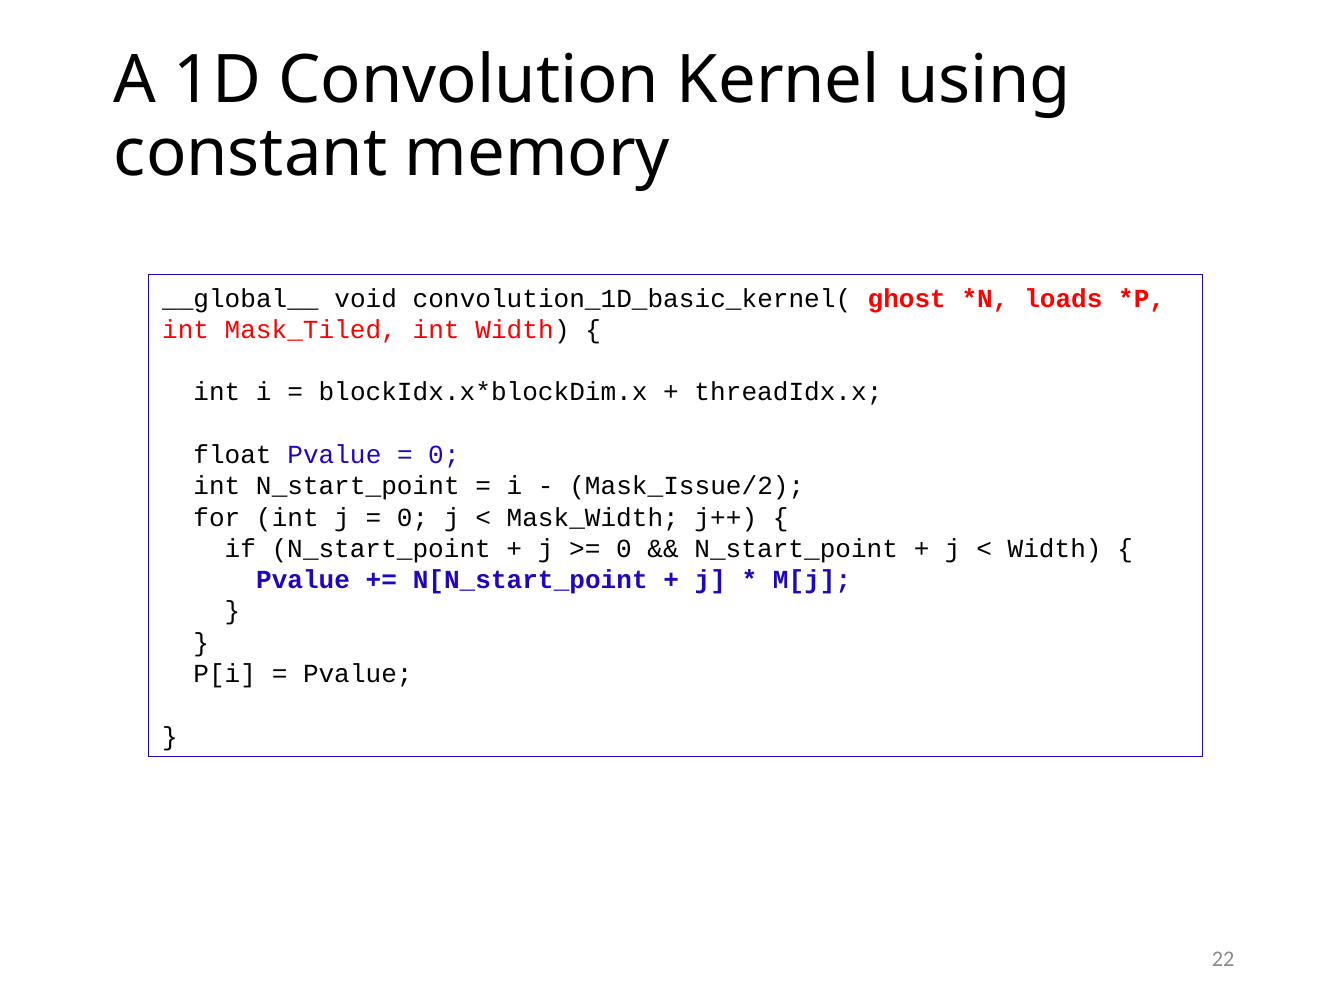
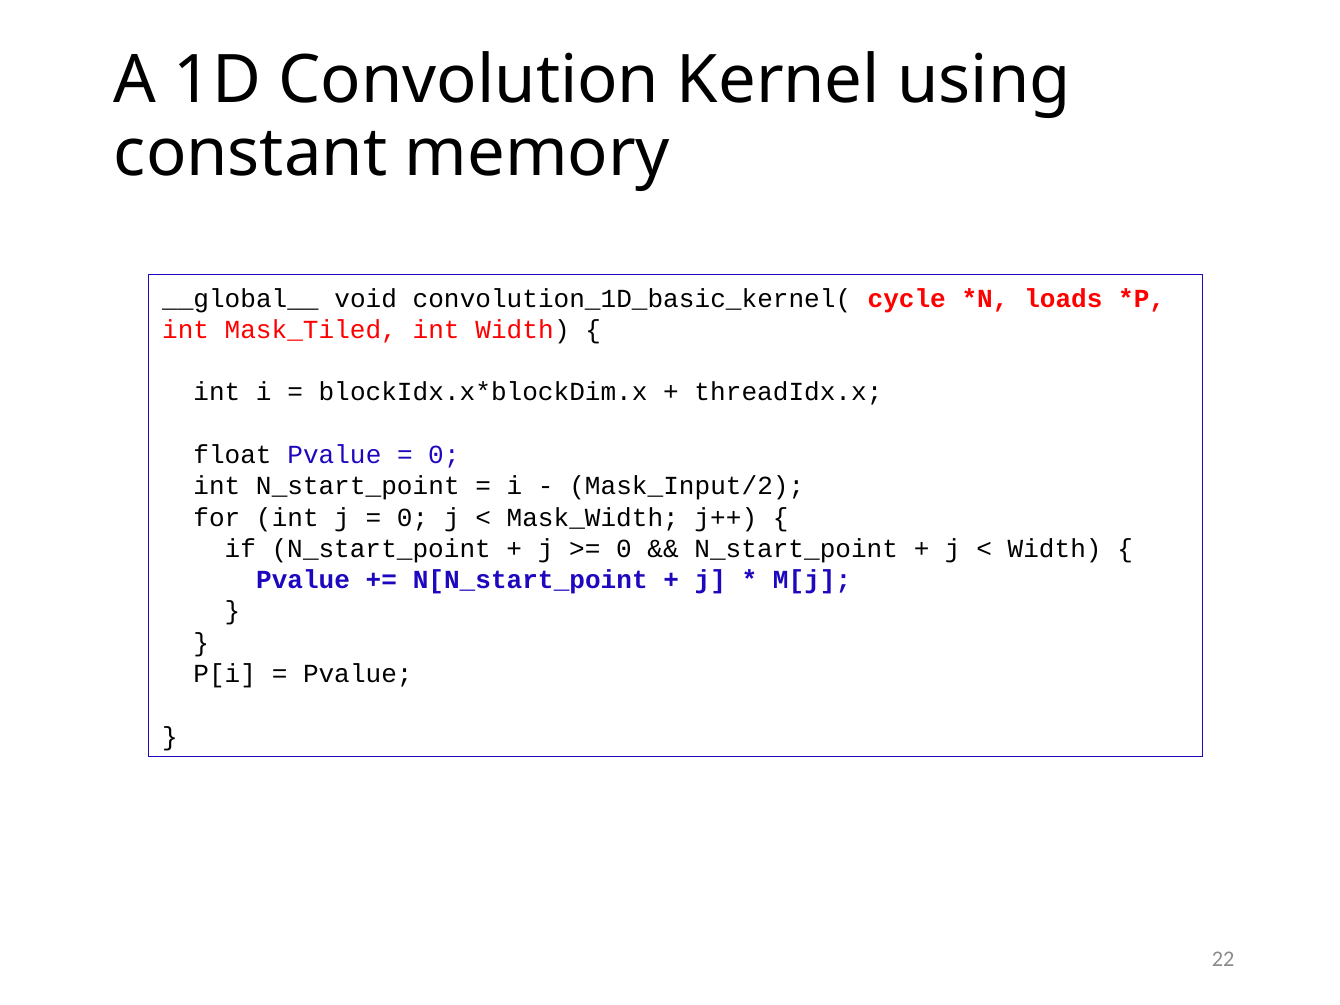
ghost: ghost -> cycle
Mask_Issue/2: Mask_Issue/2 -> Mask_Input/2
